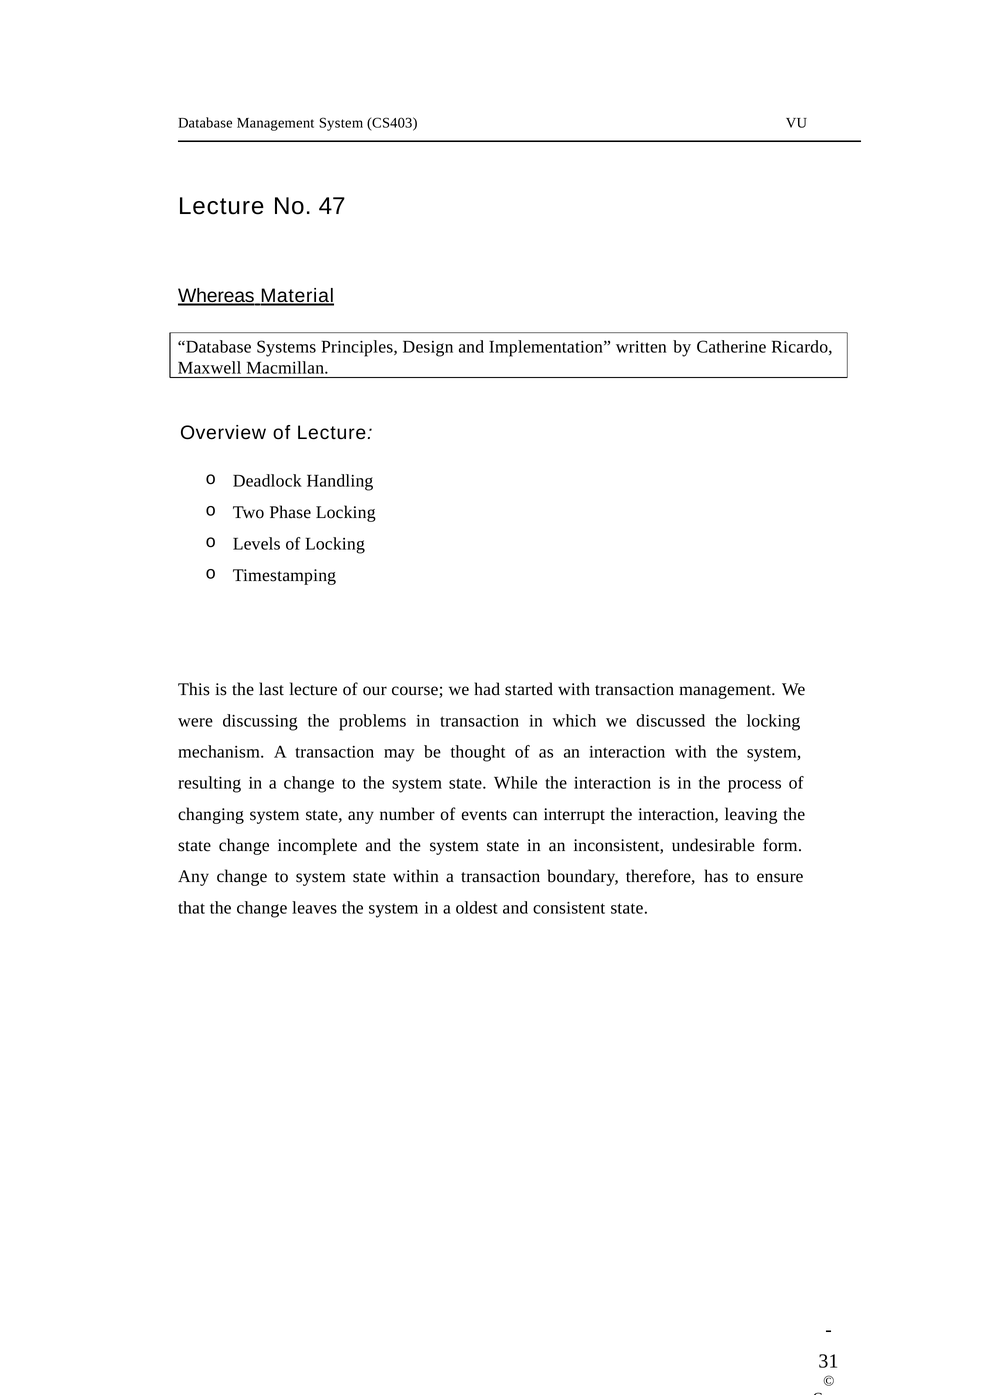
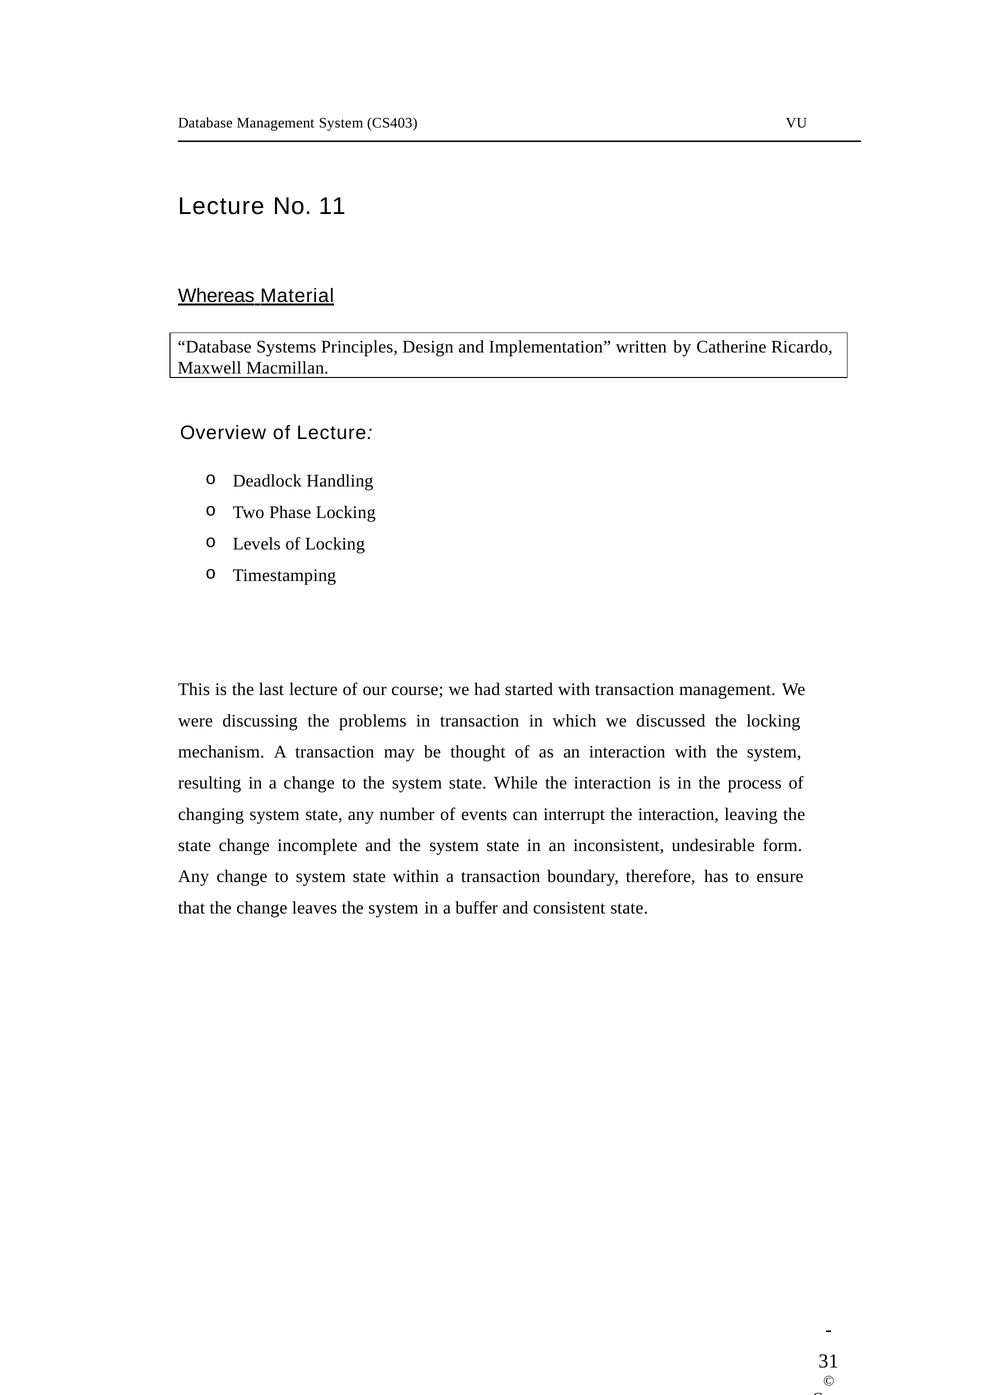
47: 47 -> 11
oldest: oldest -> buffer
